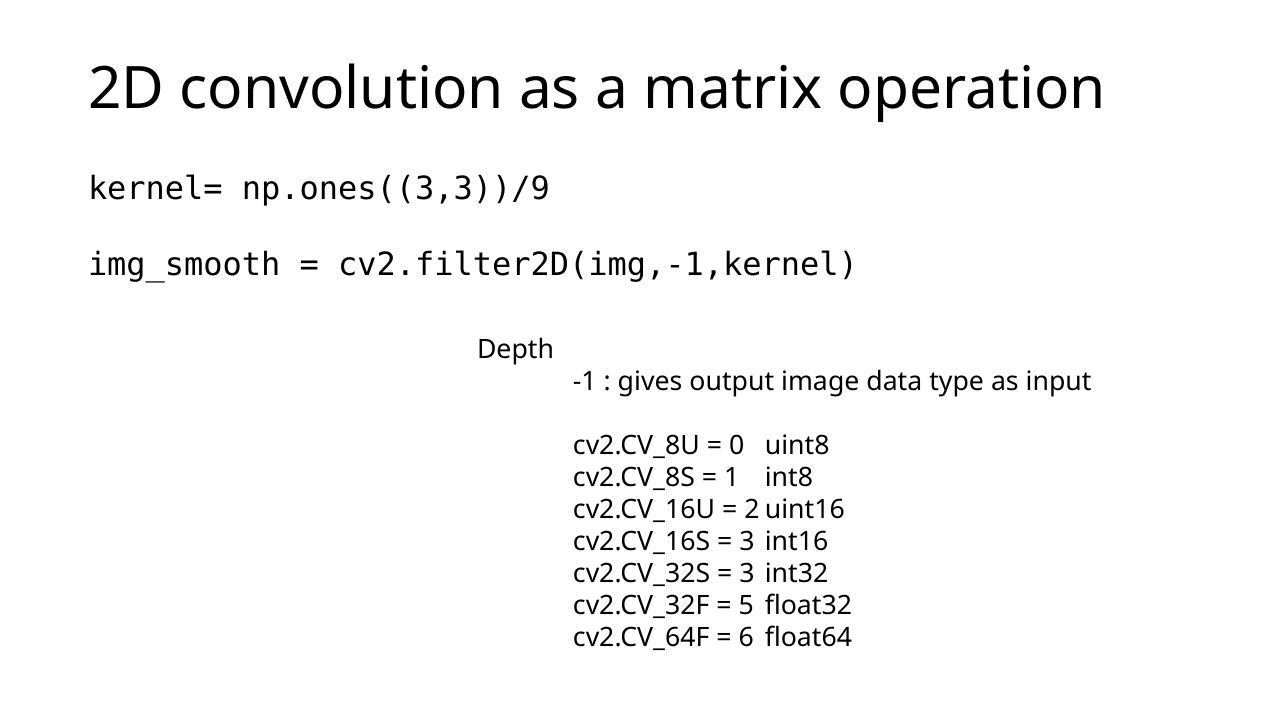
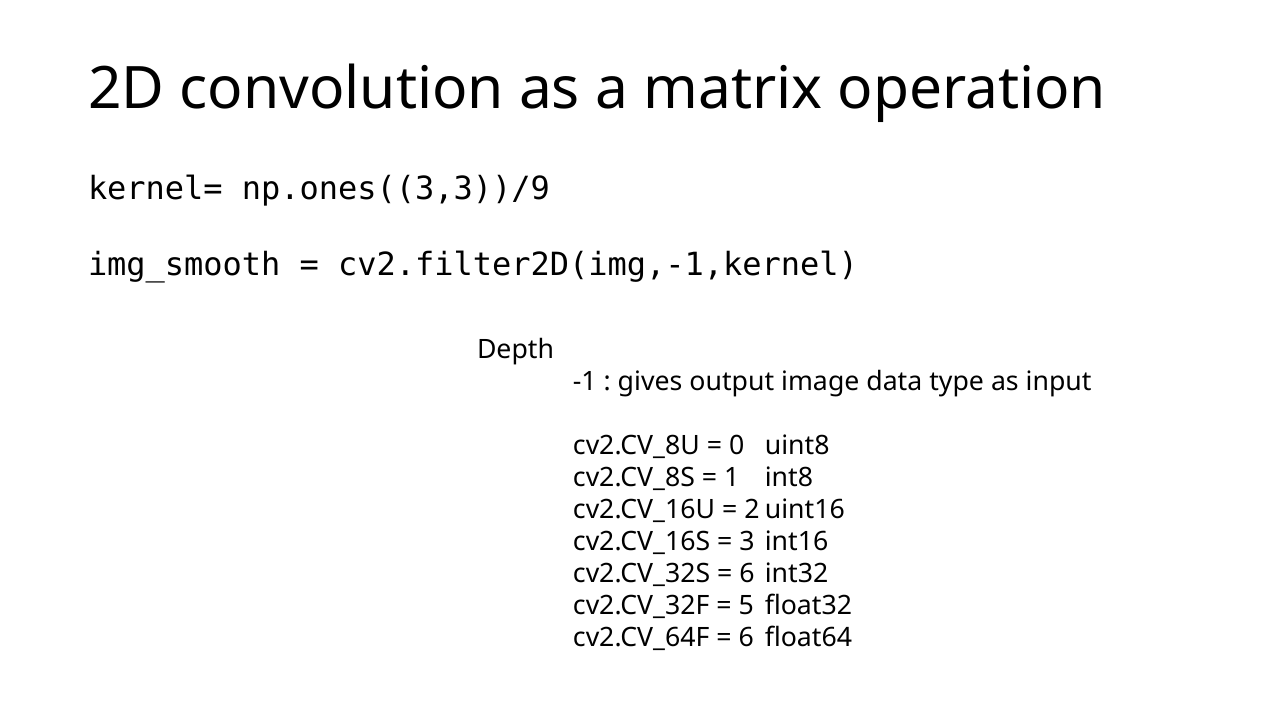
3 at (747, 574): 3 -> 6
